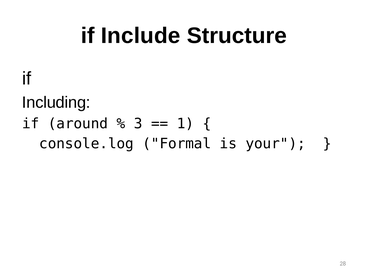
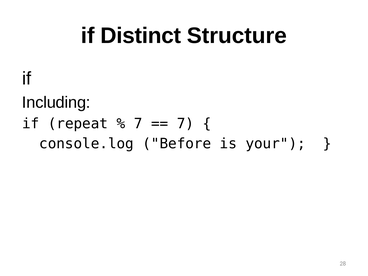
Include: Include -> Distinct
around: around -> repeat
3 at (138, 124): 3 -> 7
1 at (185, 124): 1 -> 7
Formal: Formal -> Before
